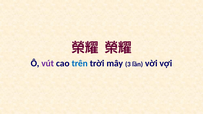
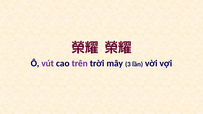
trên colour: blue -> purple
